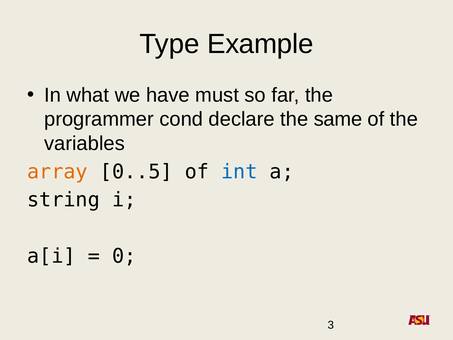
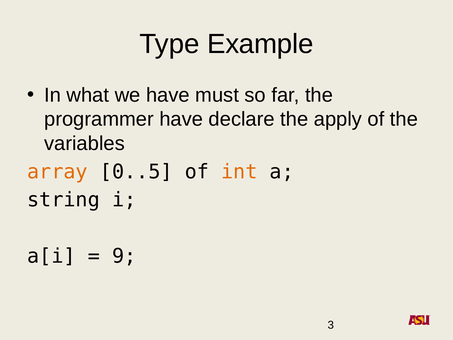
programmer cond: cond -> have
same: same -> apply
int colour: blue -> orange
0: 0 -> 9
